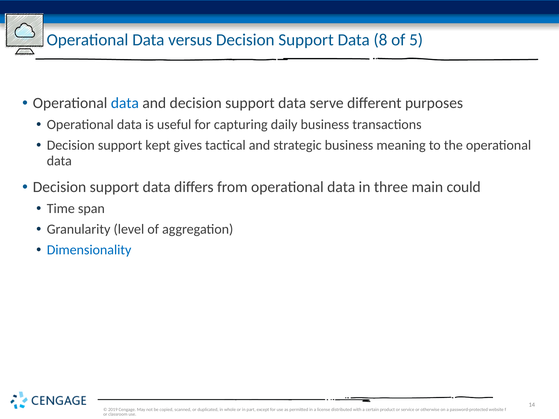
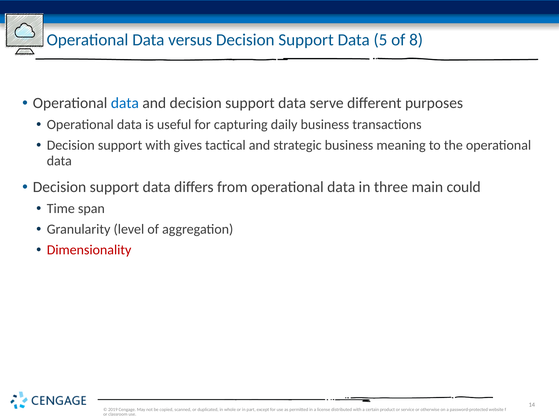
8: 8 -> 5
5: 5 -> 8
support kept: kept -> with
Dimensionality colour: blue -> red
